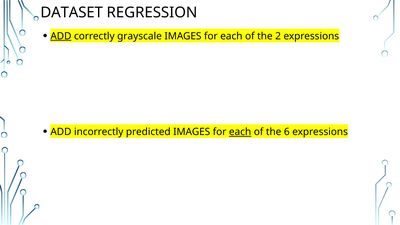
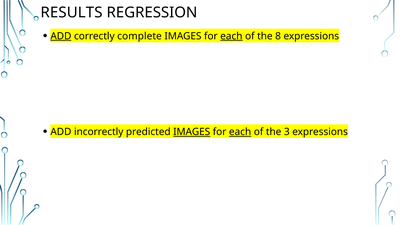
DATASET: DATASET -> RESULTS
grayscale: grayscale -> complete
each at (231, 36) underline: none -> present
2: 2 -> 8
IMAGES at (192, 132) underline: none -> present
6: 6 -> 3
